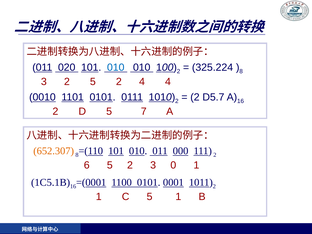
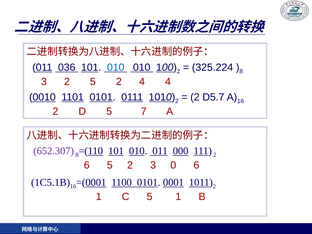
020: 020 -> 036
652.307 colour: orange -> purple
0 1: 1 -> 6
